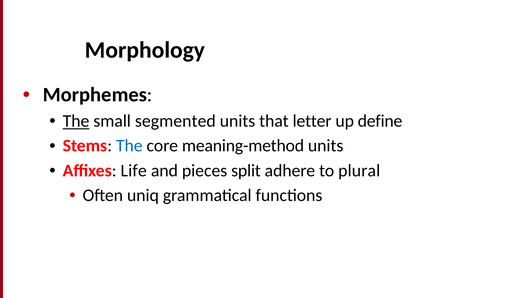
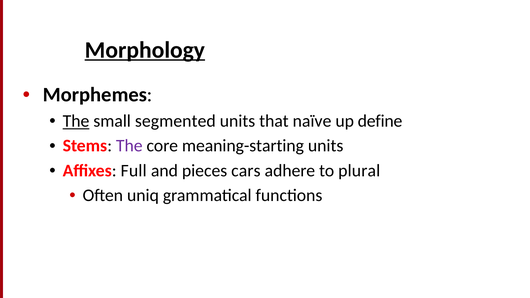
Morphology underline: none -> present
letter: letter -> naïve
The at (129, 146) colour: blue -> purple
meaning-method: meaning-method -> meaning-starting
Life: Life -> Full
split: split -> cars
